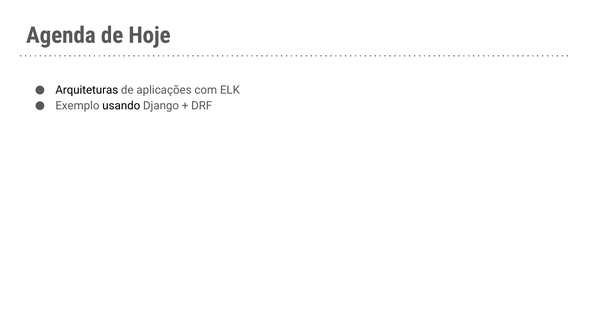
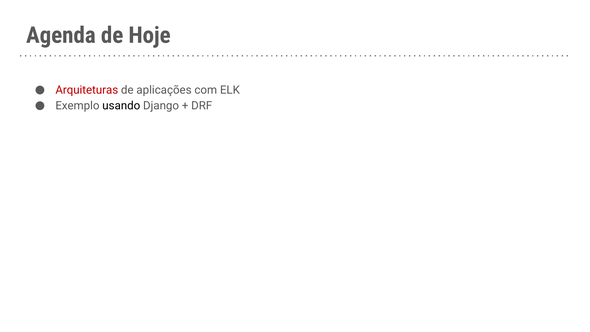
Arquiteturas colour: black -> red
